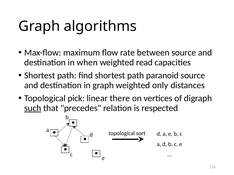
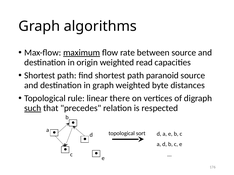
maximum underline: none -> present
when: when -> origin
only: only -> byte
pick: pick -> rule
